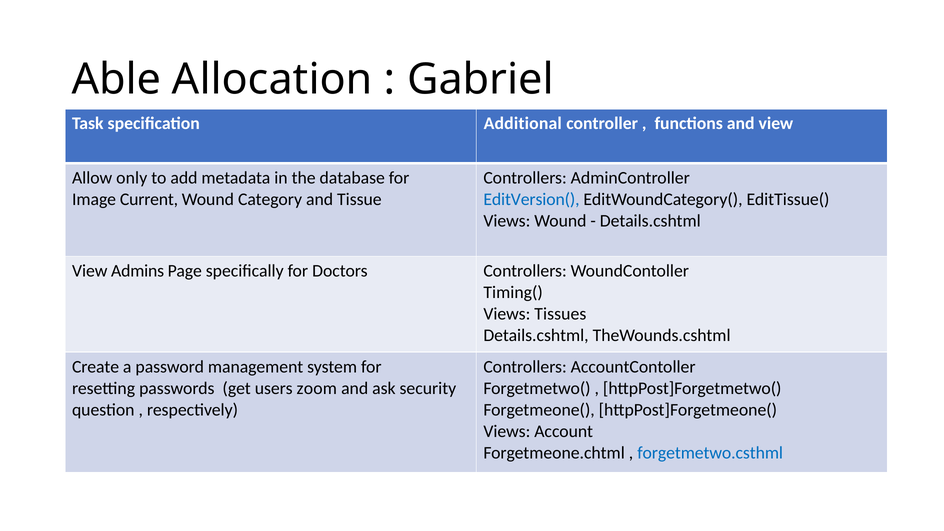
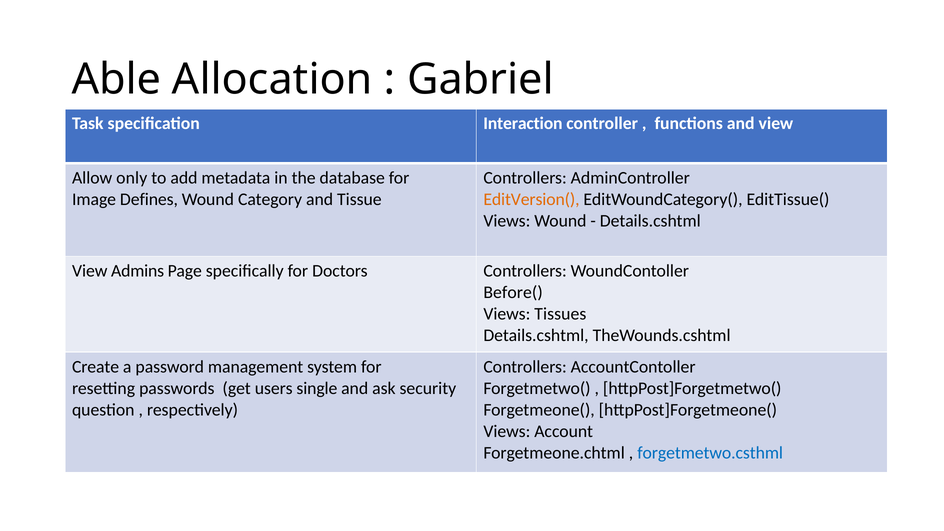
Additional: Additional -> Interaction
Current: Current -> Defines
EditVersion( colour: blue -> orange
Timing(: Timing( -> Before(
zoom: zoom -> single
